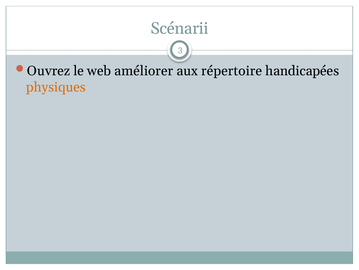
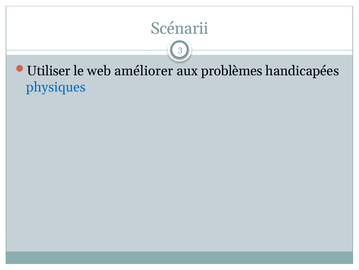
Ouvrez: Ouvrez -> Utiliser
répertoire: répertoire -> problèmes
physiques colour: orange -> blue
